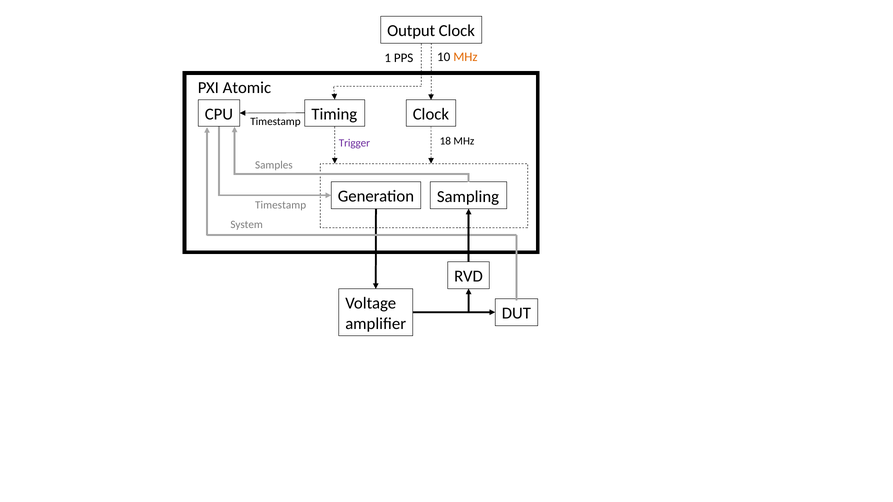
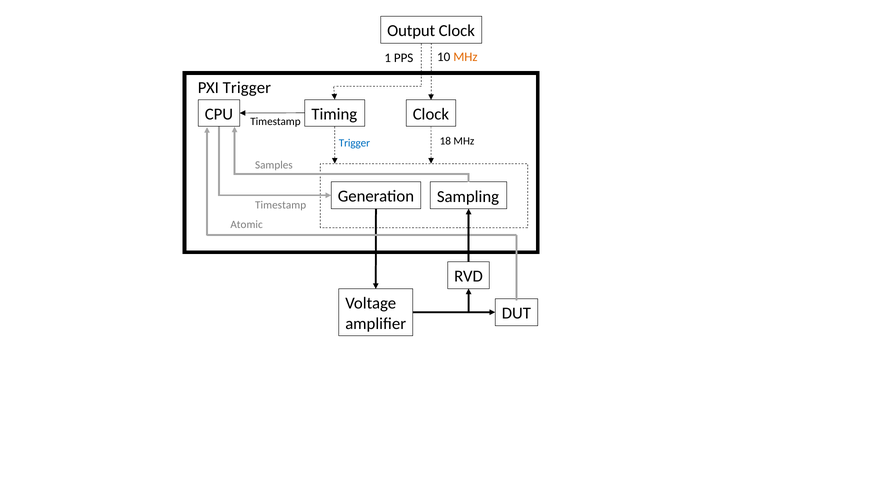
PXI Atomic: Atomic -> Trigger
Trigger at (354, 143) colour: purple -> blue
System: System -> Atomic
